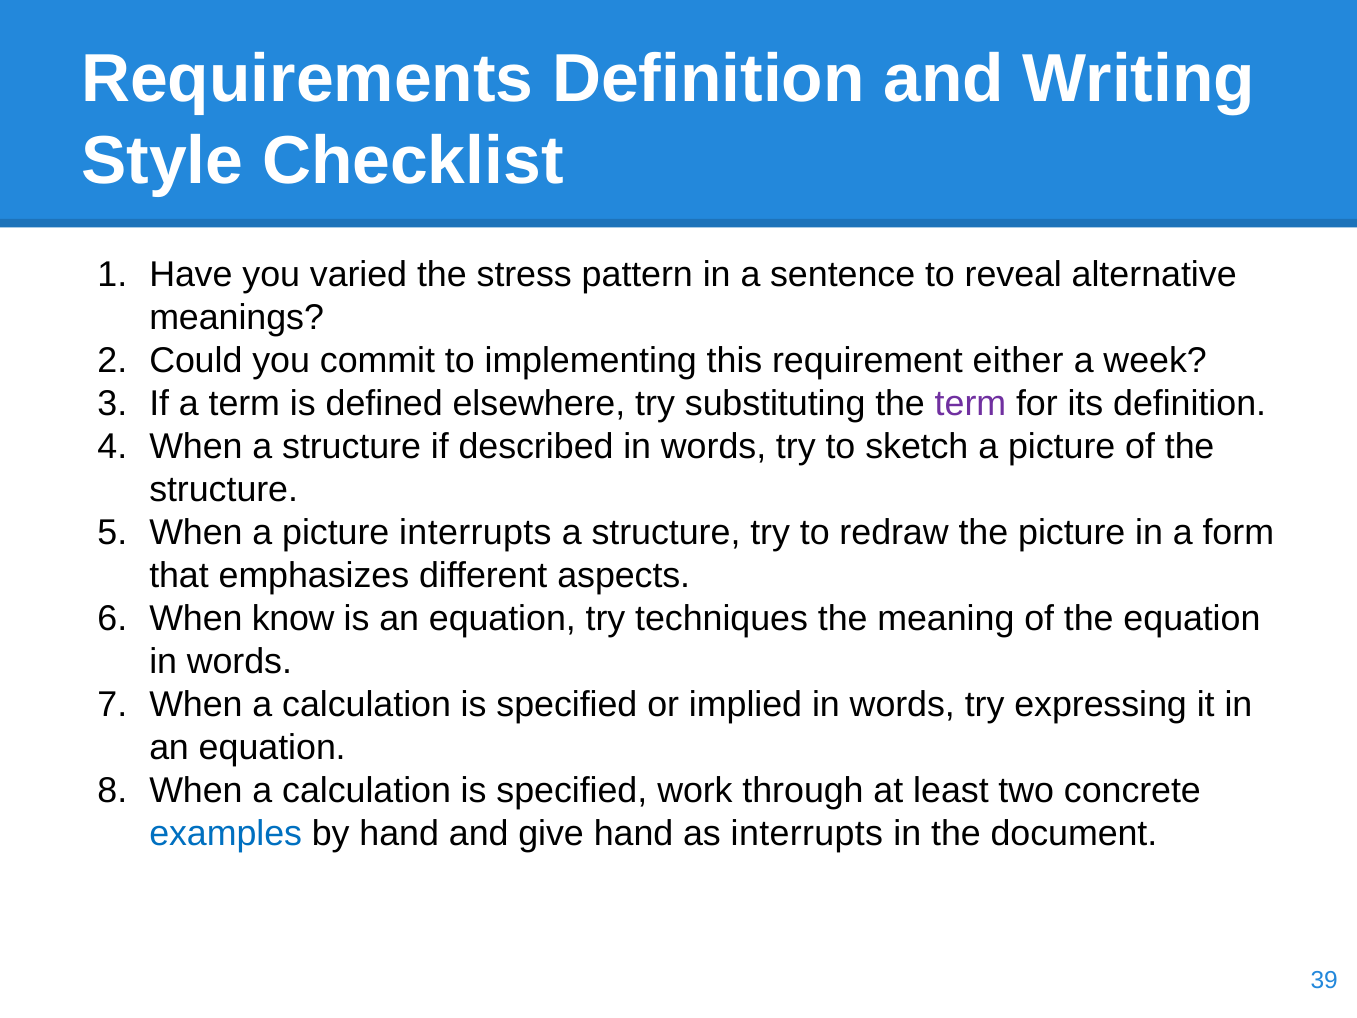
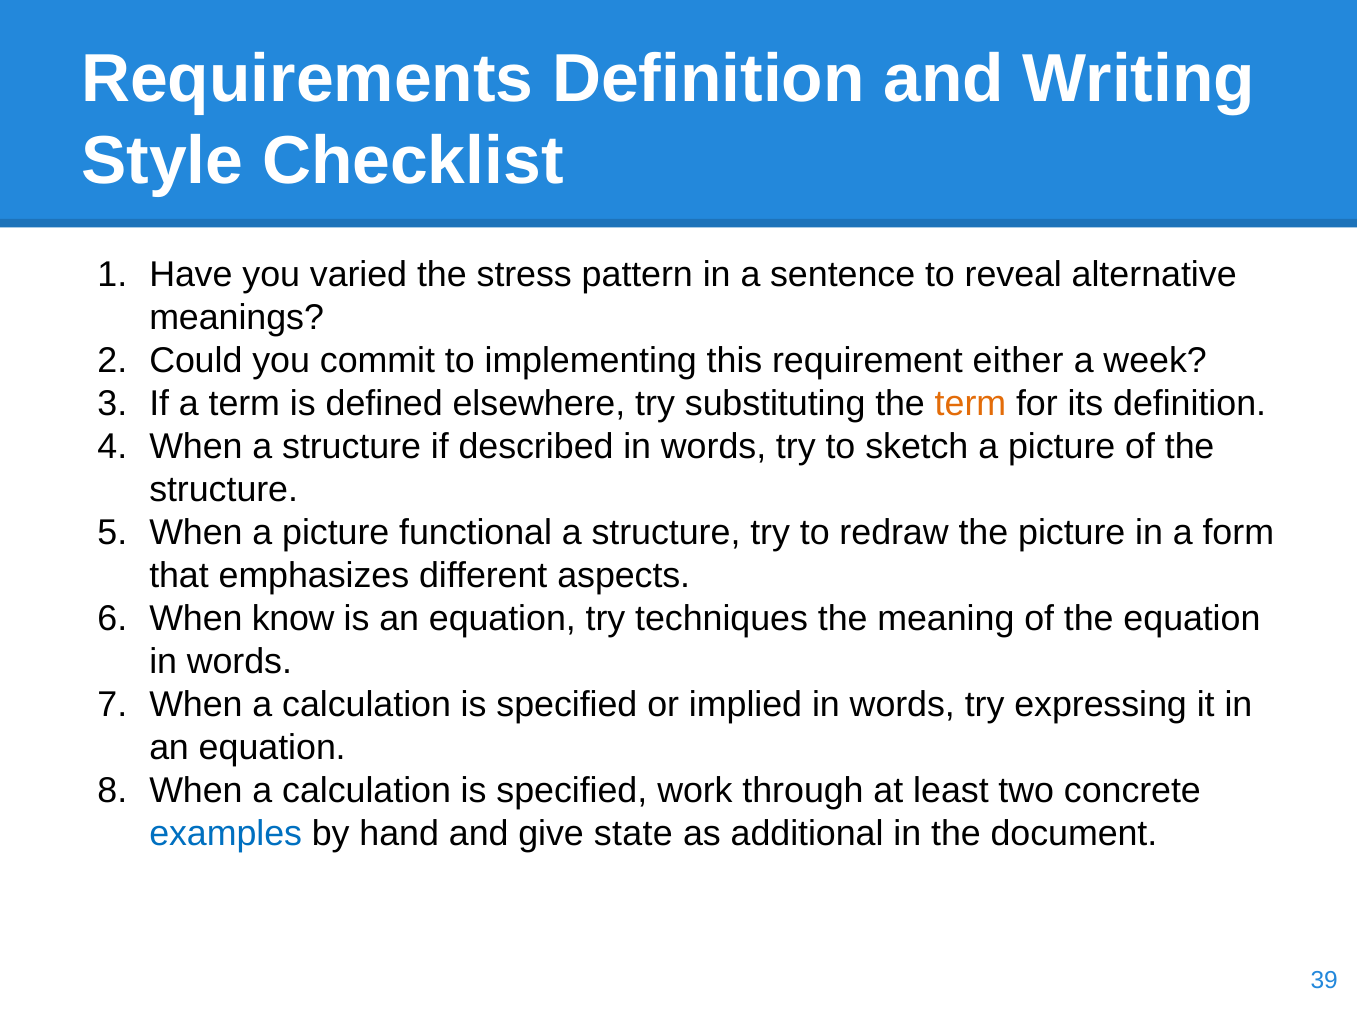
term at (971, 404) colour: purple -> orange
picture interrupts: interrupts -> functional
give hand: hand -> state
as interrupts: interrupts -> additional
